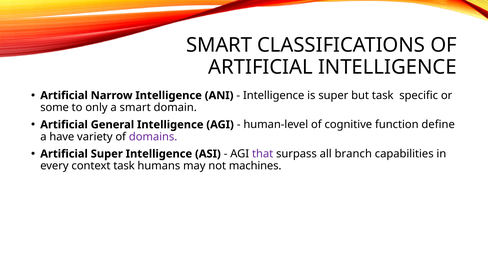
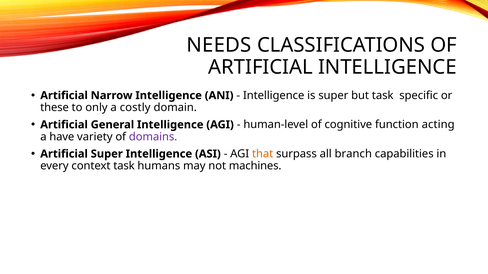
SMART at (219, 45): SMART -> NEEDS
some: some -> these
a smart: smart -> costly
define: define -> acting
that colour: purple -> orange
